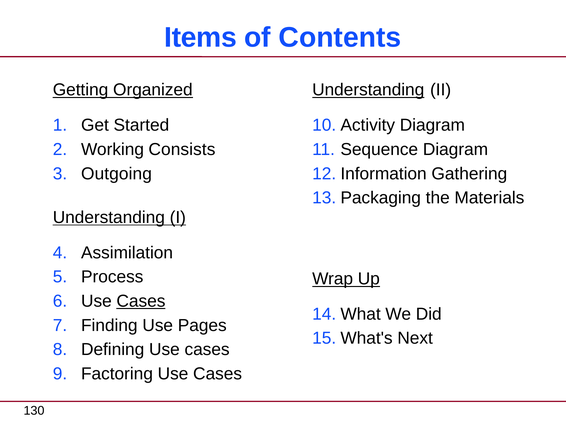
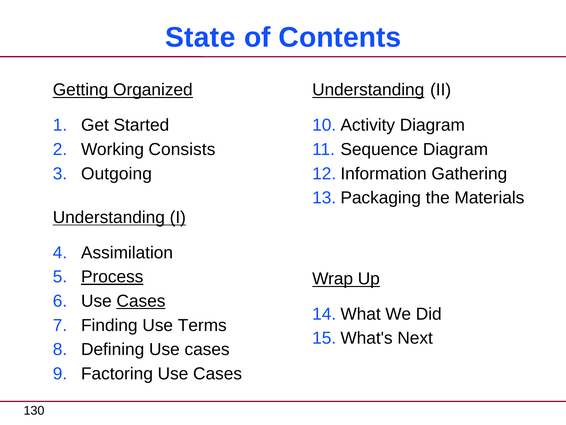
Items: Items -> State
Process underline: none -> present
Pages: Pages -> Terms
